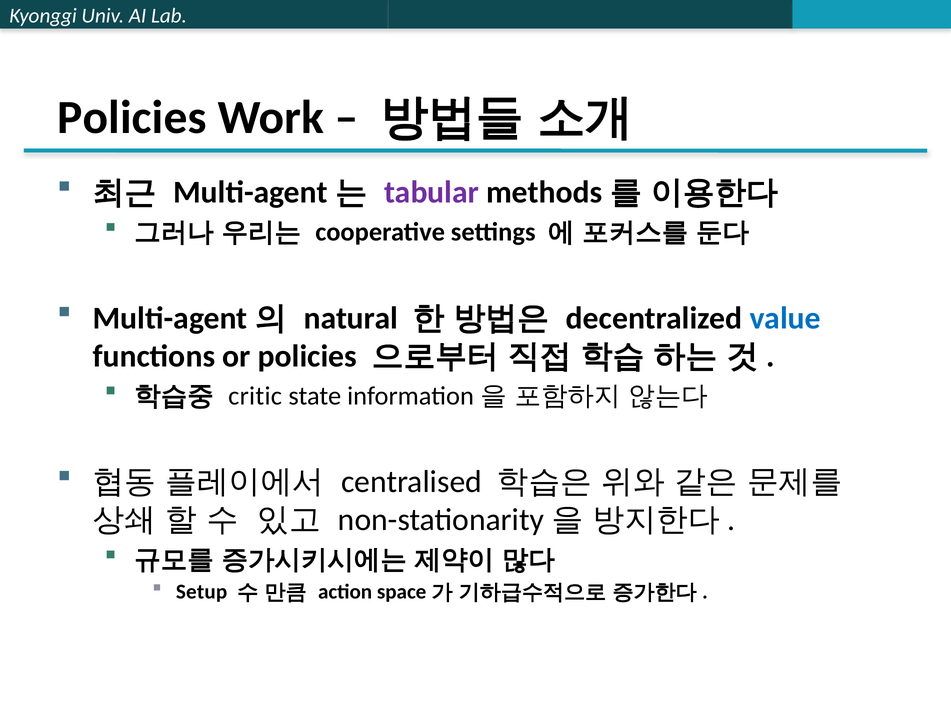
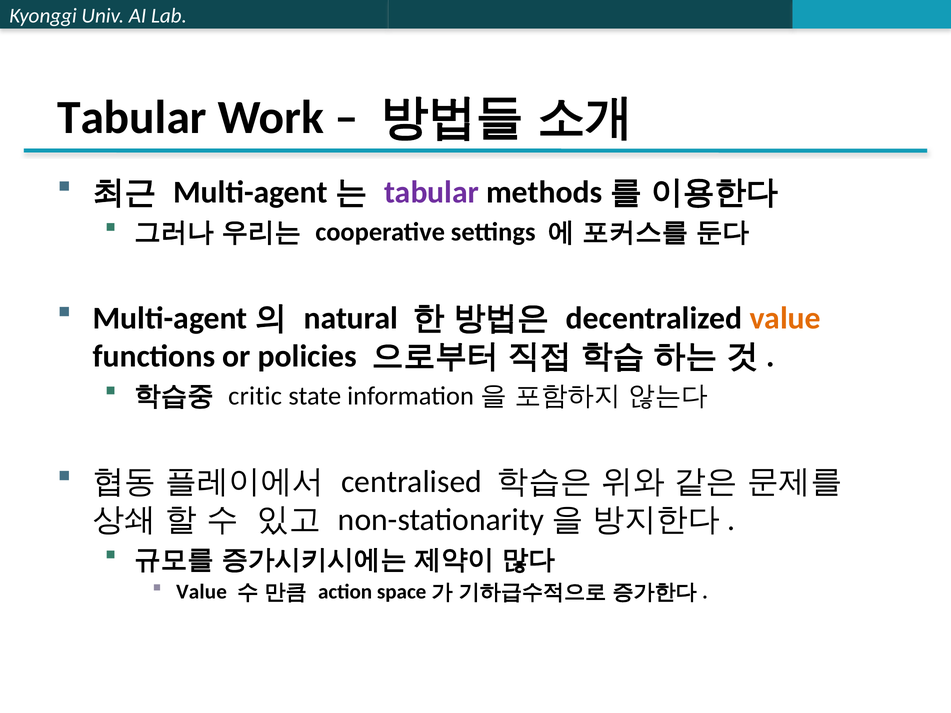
Policies at (132, 117): Policies -> Tabular
value at (785, 318) colour: blue -> orange
Setup at (202, 592): Setup -> Value
